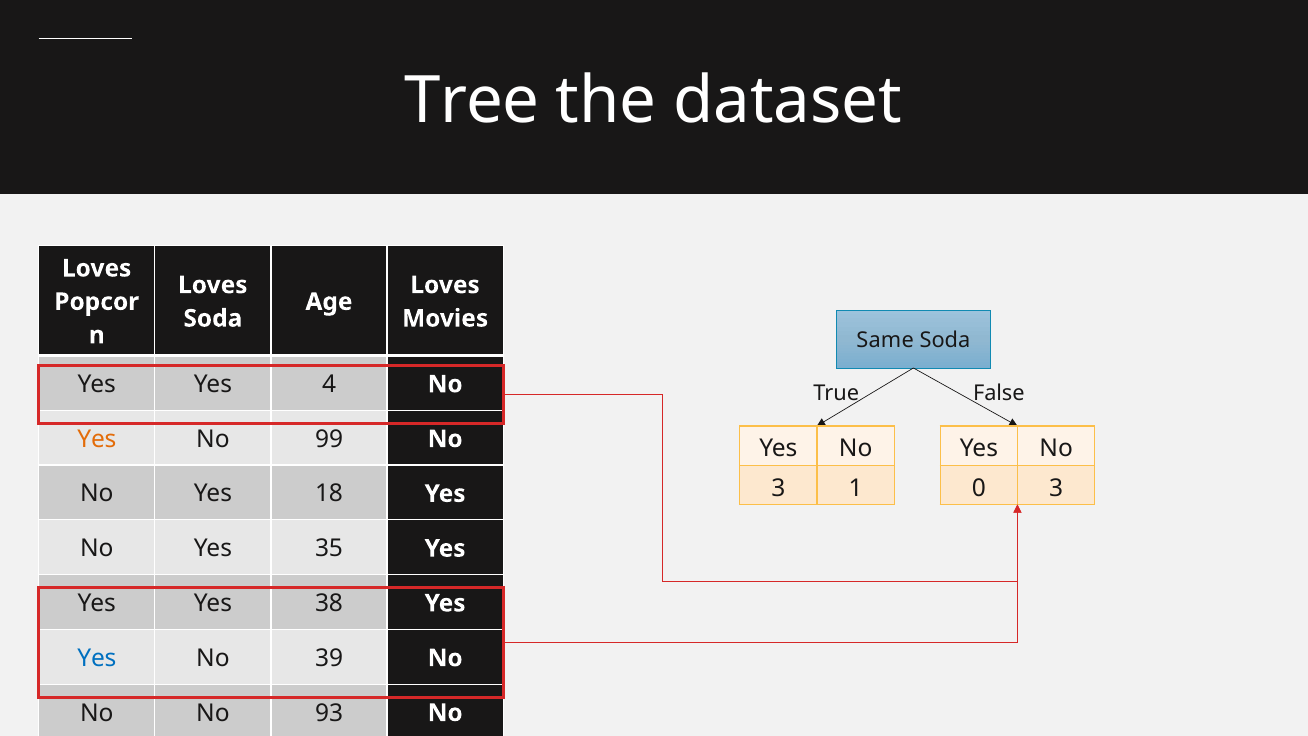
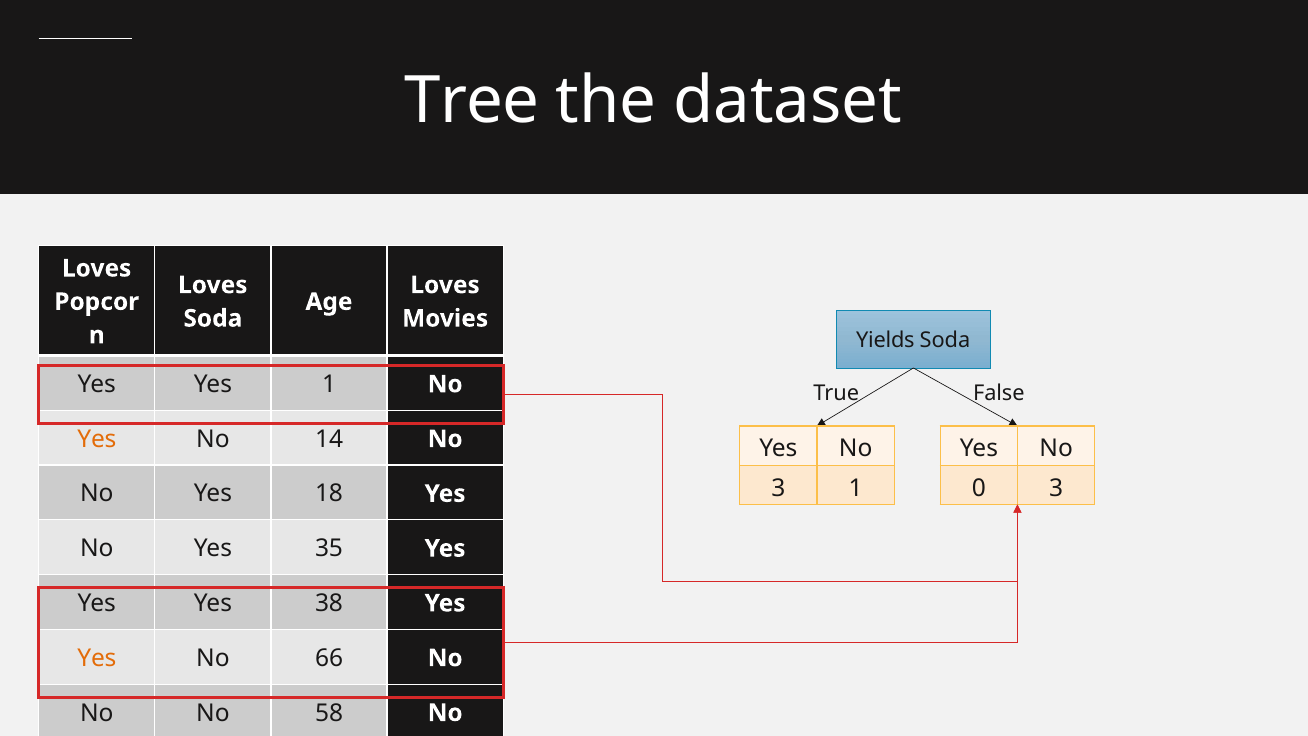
Same: Same -> Yields
Yes 4: 4 -> 1
99: 99 -> 14
Yes at (97, 658) colour: blue -> orange
39: 39 -> 66
93: 93 -> 58
